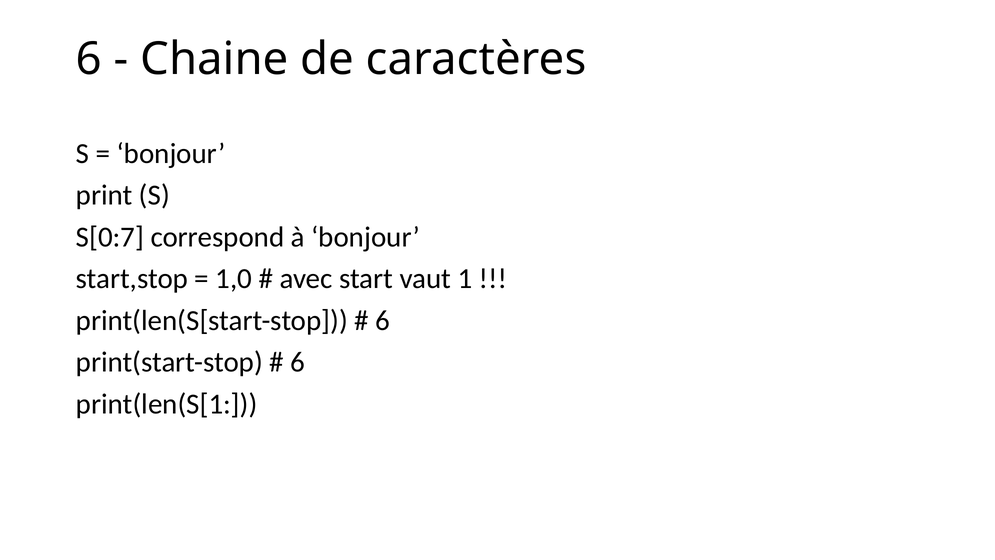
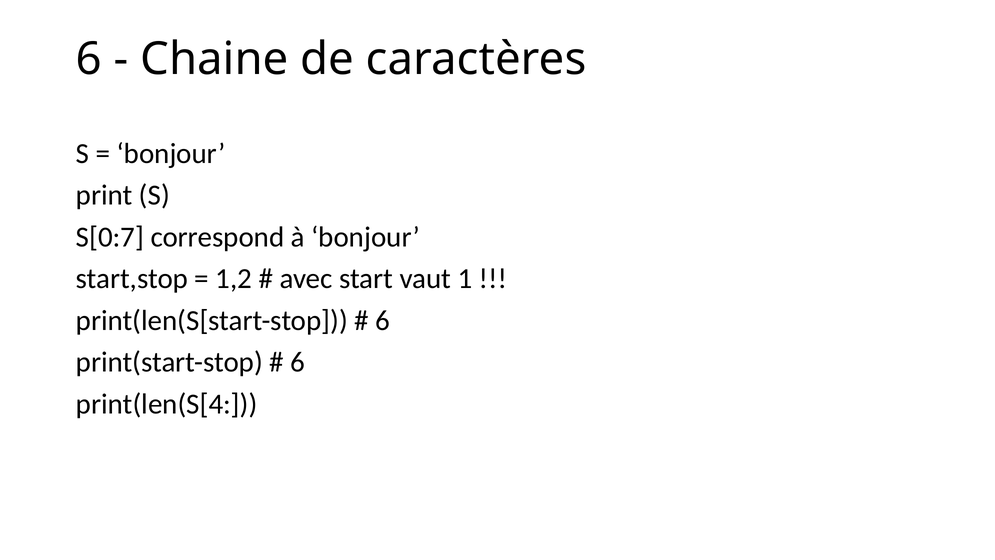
1,0: 1,0 -> 1,2
print(len(S[1: print(len(S[1 -> print(len(S[4
